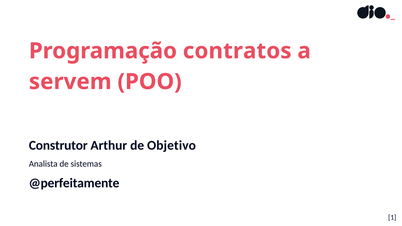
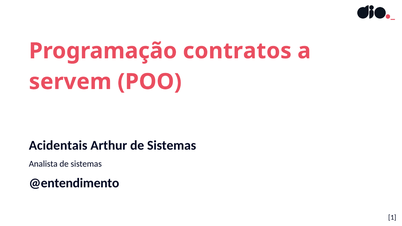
Construtor: Construtor -> Acidentais
Arthur de Objetivo: Objetivo -> Sistemas
@perfeitamente: @perfeitamente -> @entendimento
